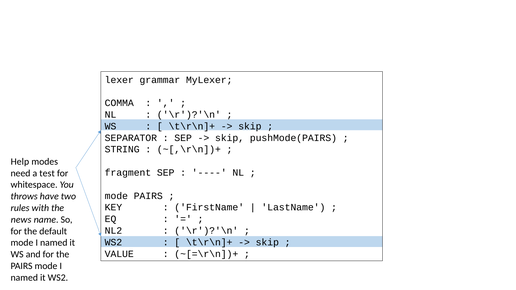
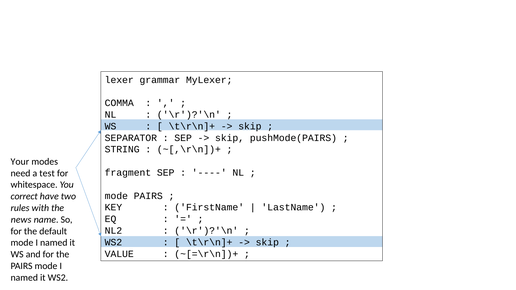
Help: Help -> Your
throws: throws -> correct
